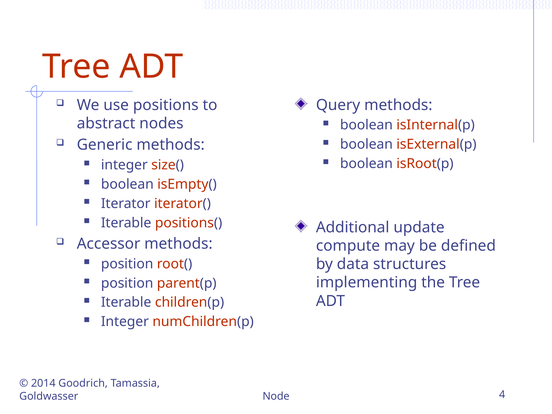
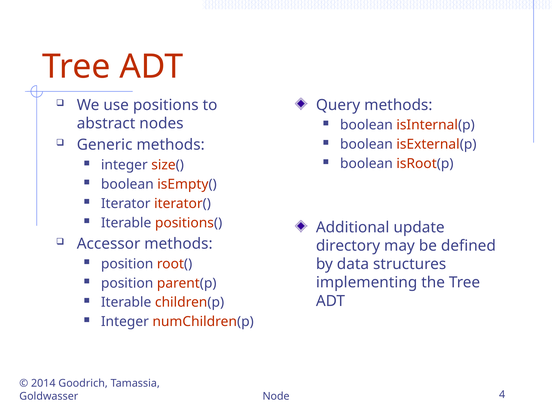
compute: compute -> directory
